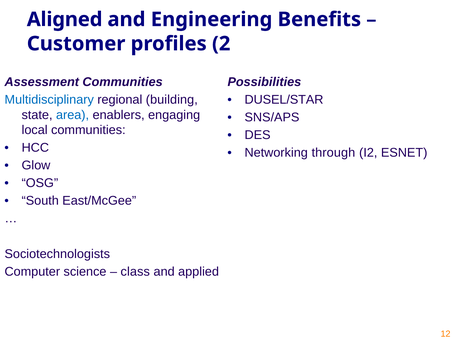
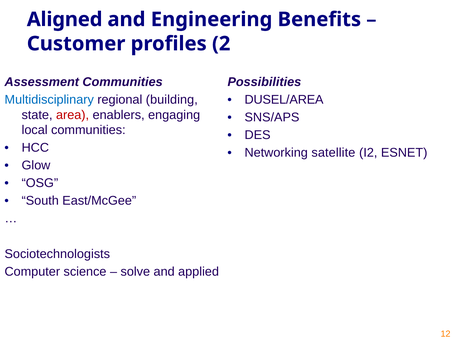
DUSEL/STAR: DUSEL/STAR -> DUSEL/AREA
area colour: blue -> red
through: through -> satellite
class: class -> solve
